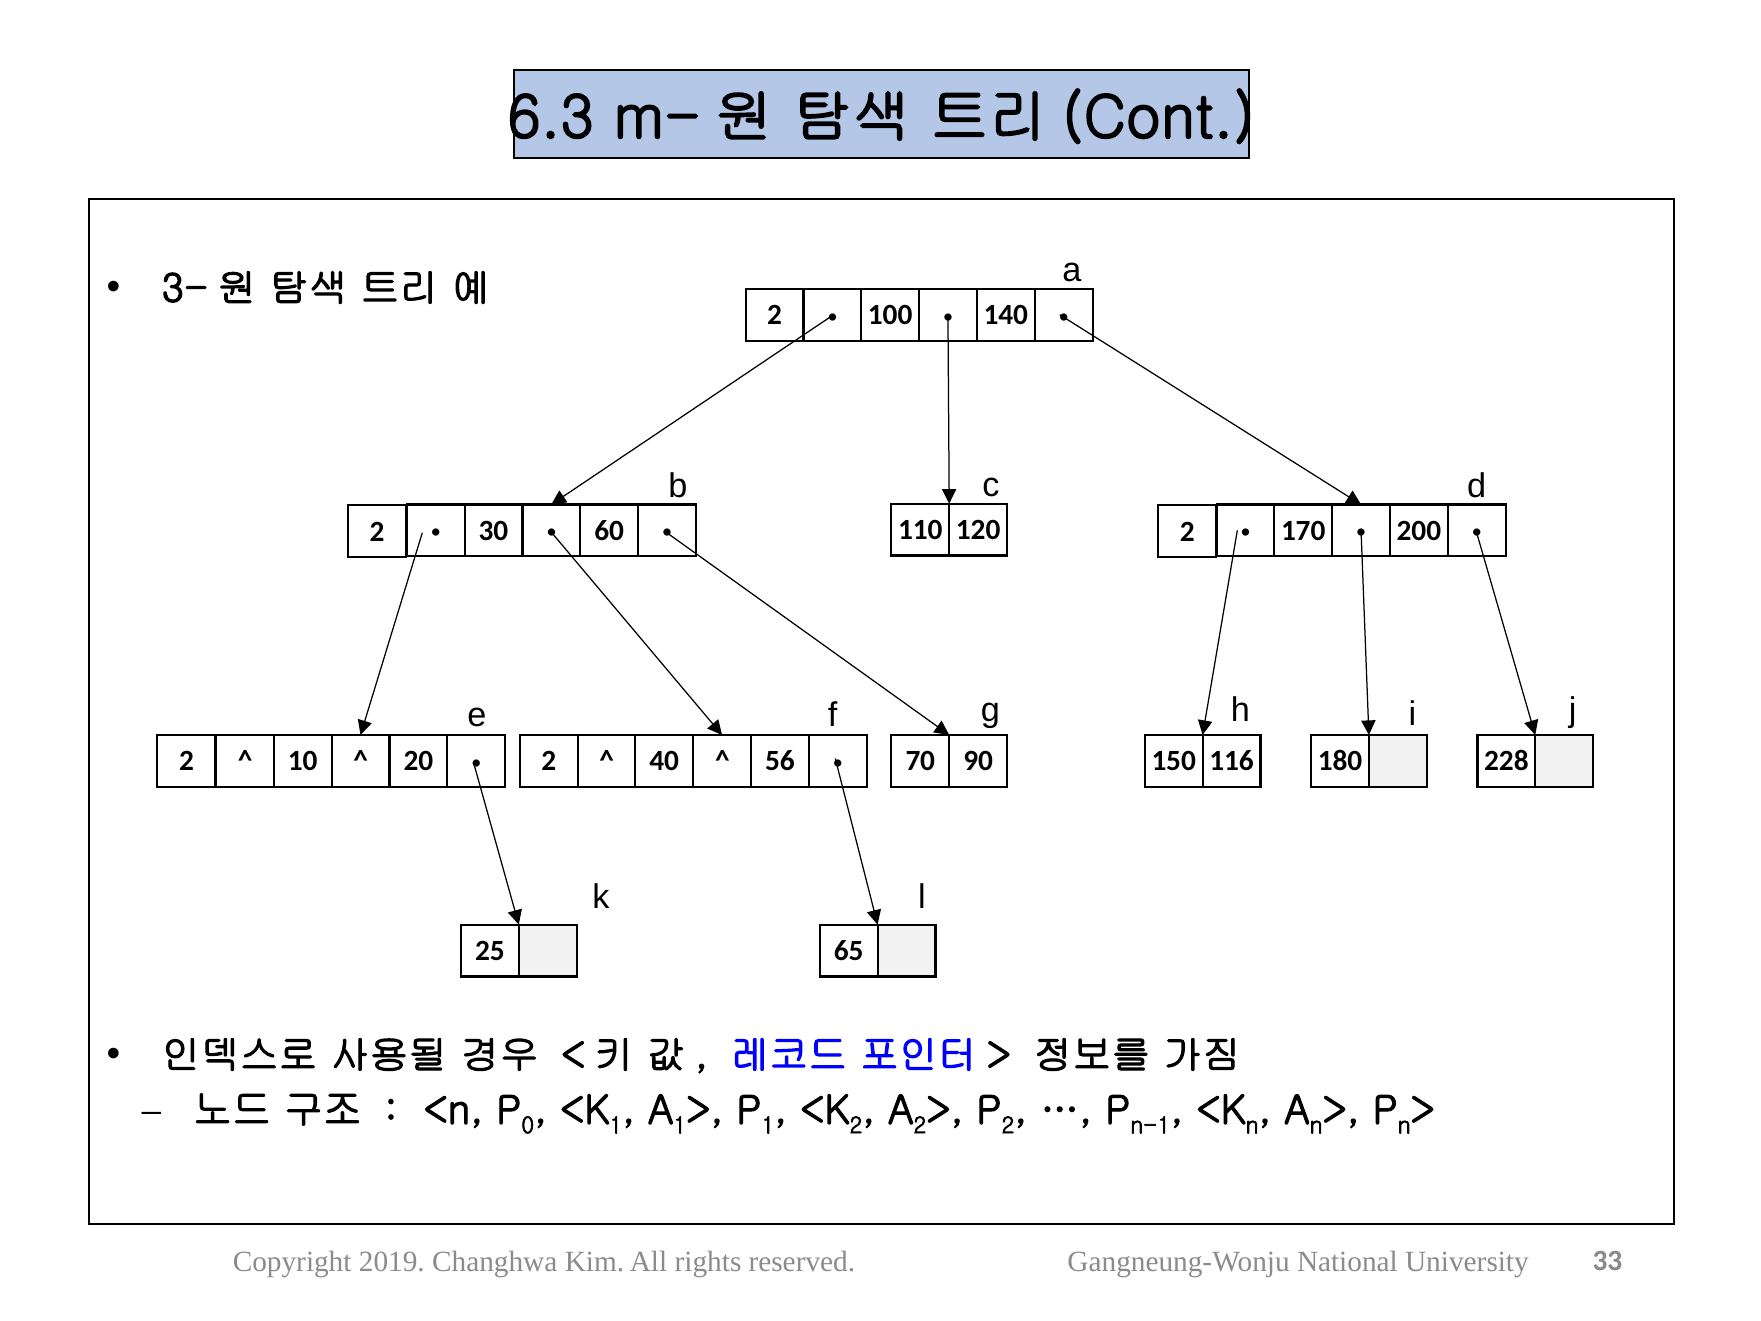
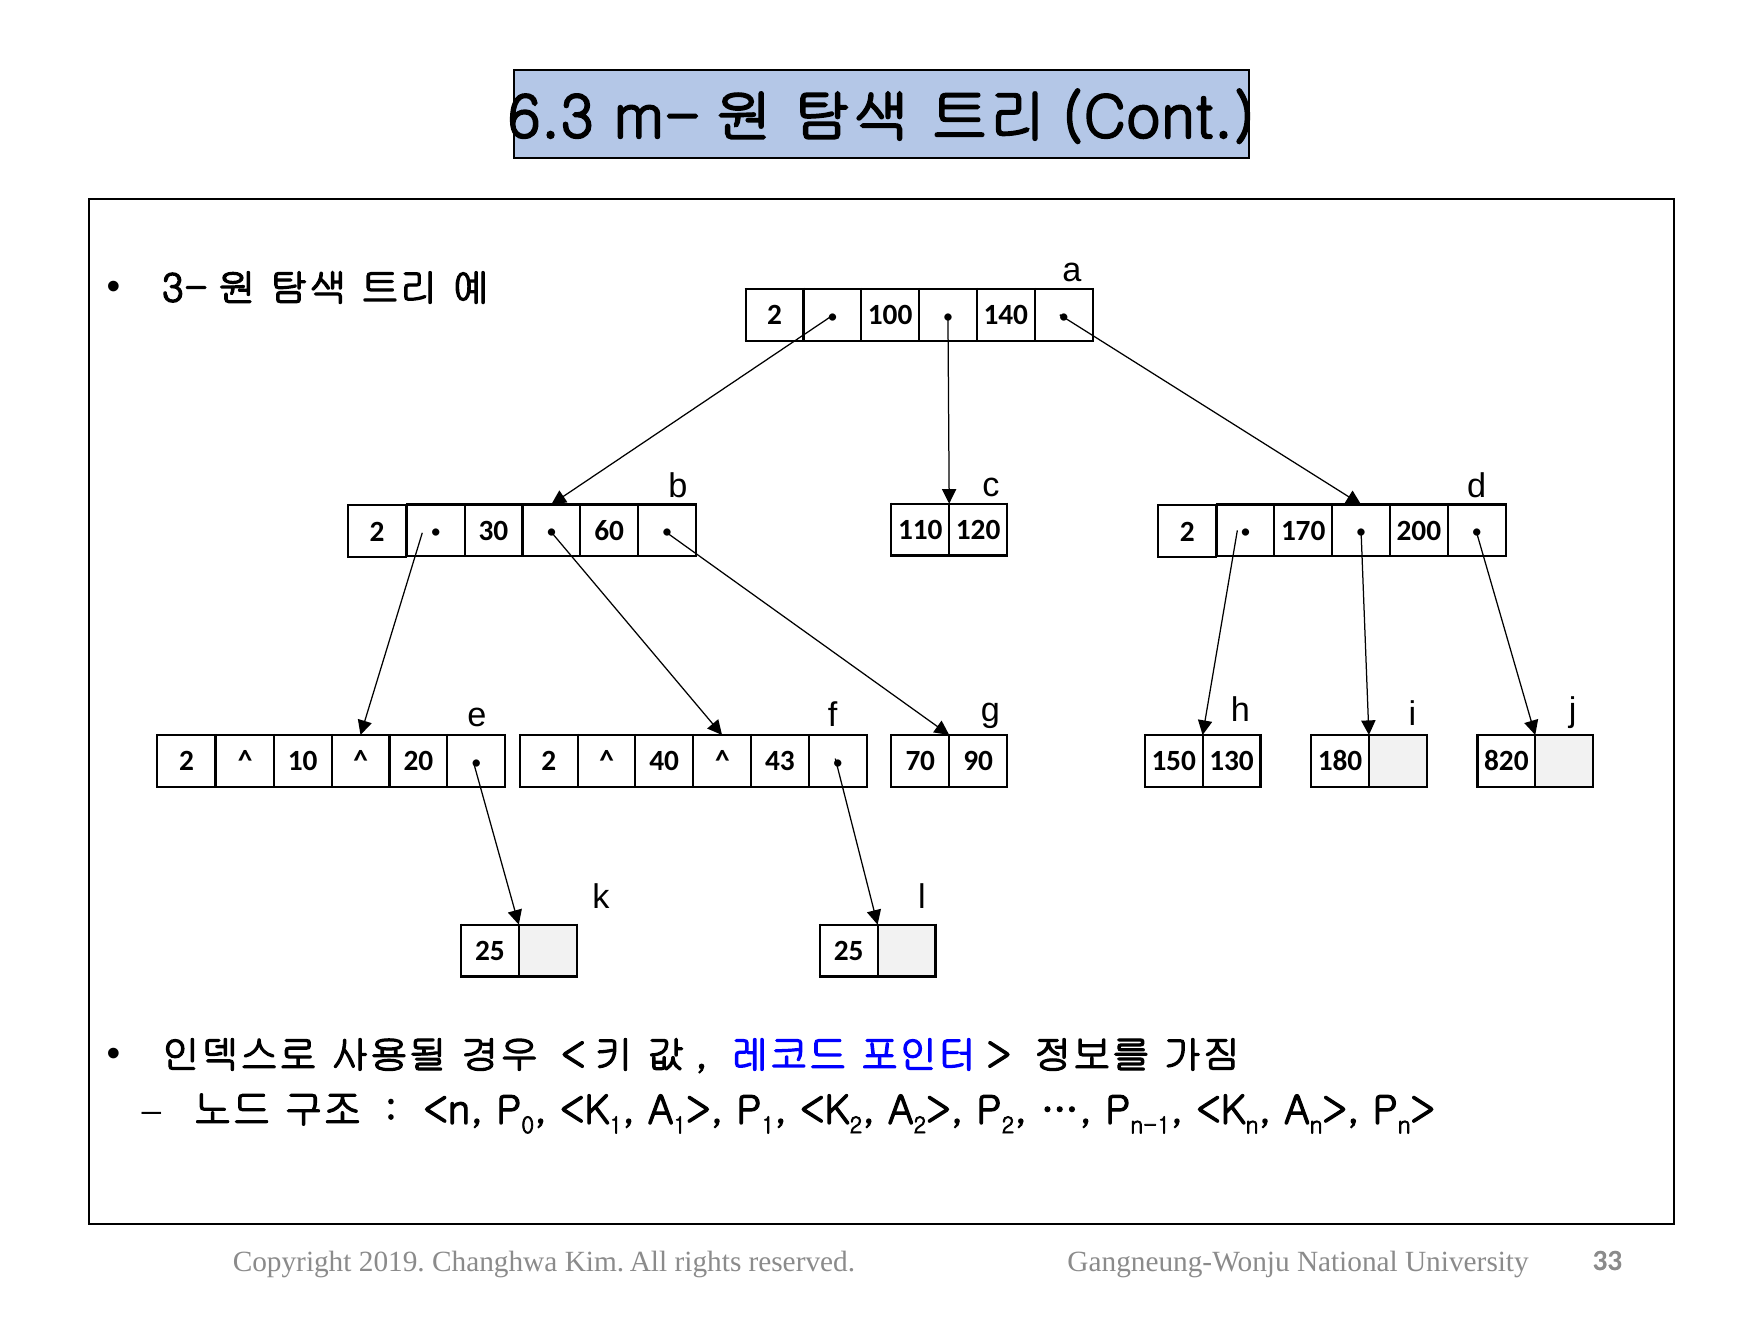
56: 56 -> 43
116: 116 -> 130
228: 228 -> 820
25 65: 65 -> 25
